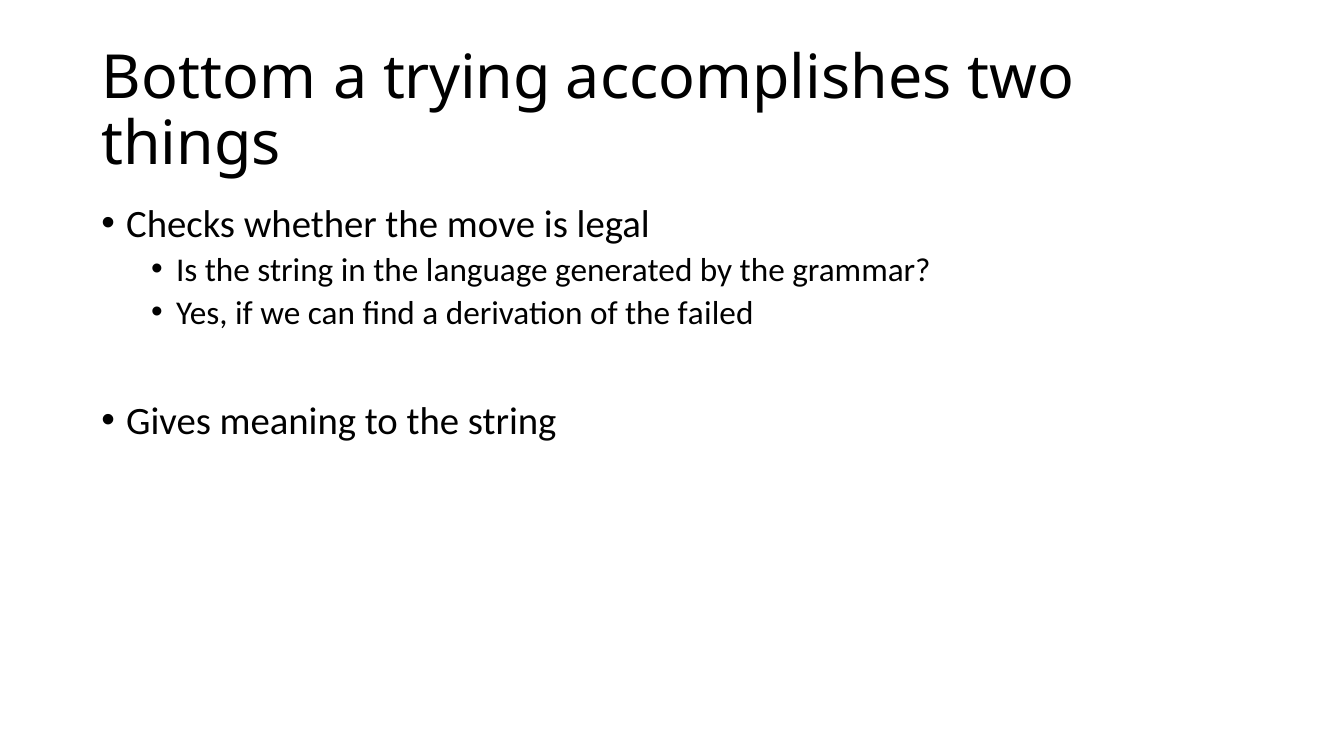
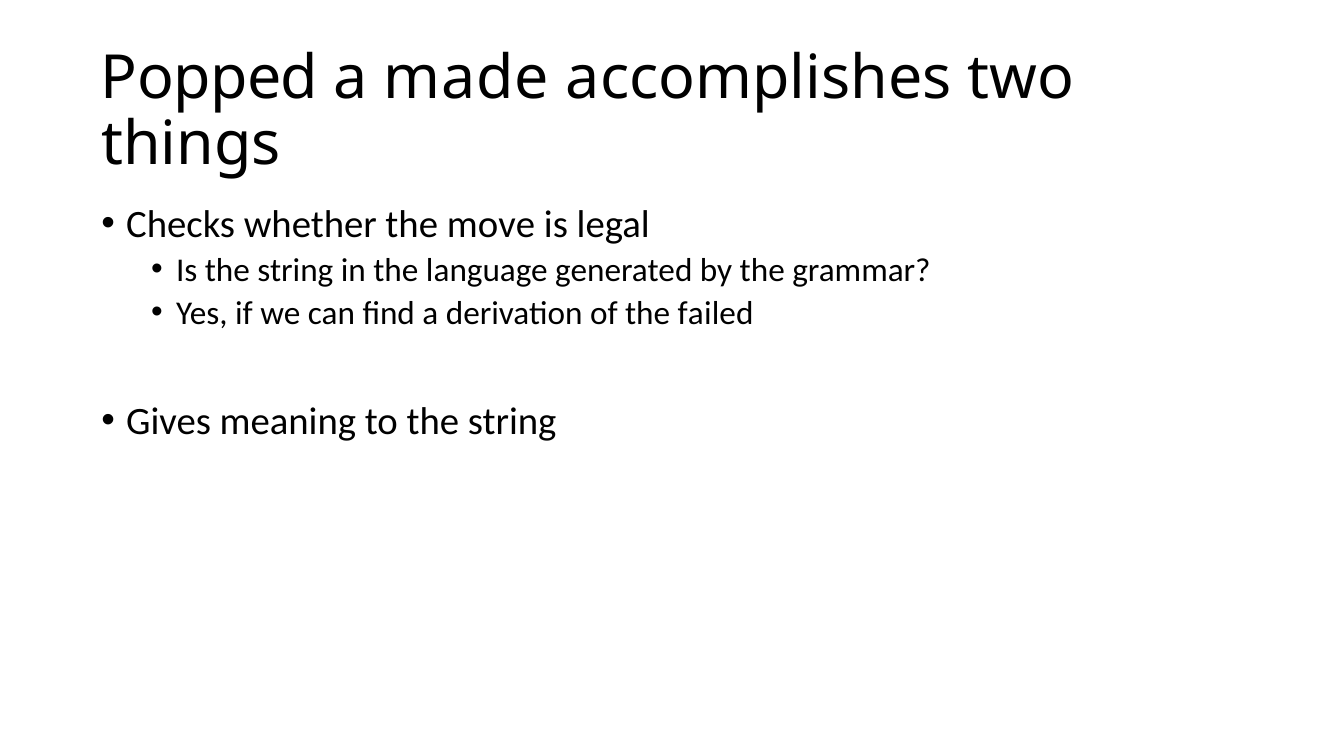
Bottom at (209, 79): Bottom -> Popped
trying: trying -> made
